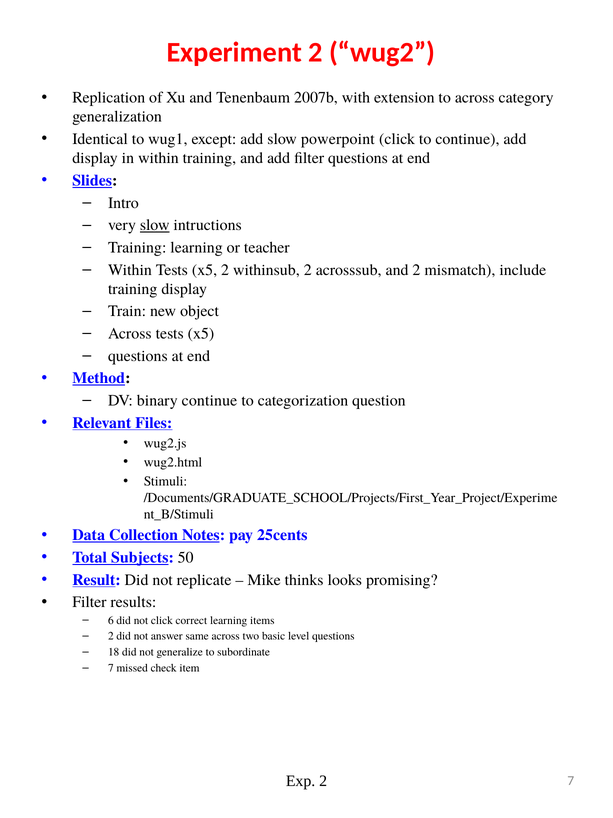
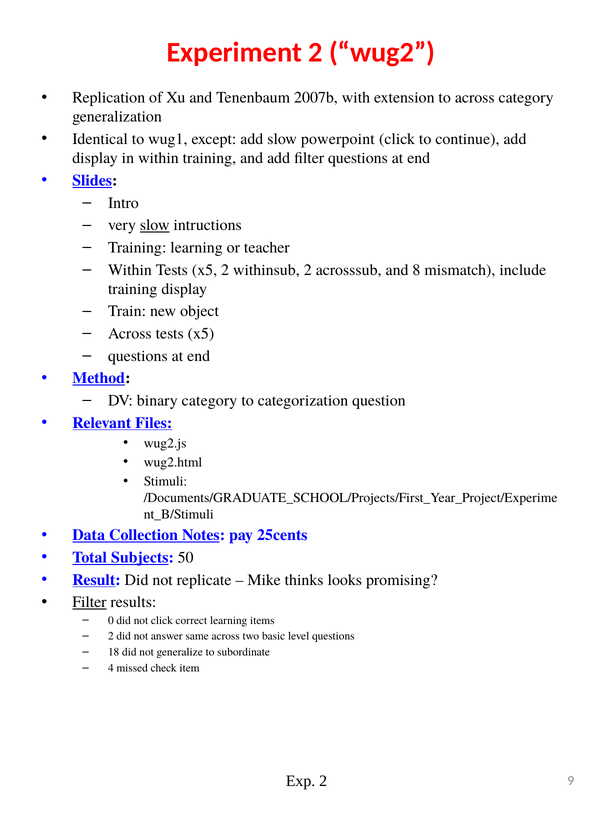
and 2: 2 -> 8
binary continue: continue -> category
Filter at (89, 602) underline: none -> present
6: 6 -> 0
7 at (111, 667): 7 -> 4
2 7: 7 -> 9
